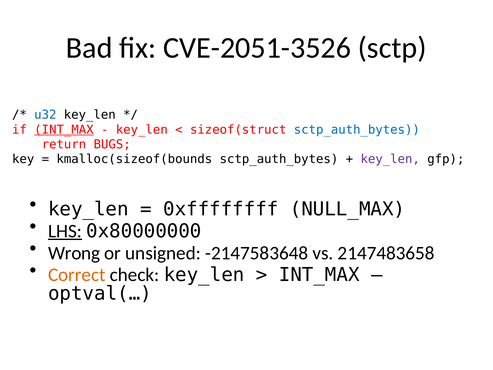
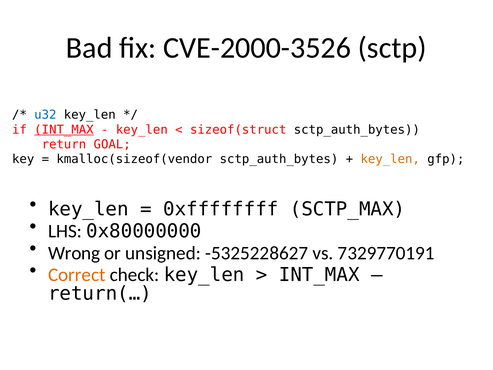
CVE-2051-3526: CVE-2051-3526 -> CVE-2000-3526
sctp_auth_bytes at (357, 130) colour: blue -> black
BUGS: BUGS -> GOAL
kmalloc(sizeof(bounds: kmalloc(sizeof(bounds -> kmalloc(sizeof(vendor
key_len at (390, 159) colour: purple -> orange
NULL_MAX: NULL_MAX -> SCTP_MAX
LHS underline: present -> none
-2147583648: -2147583648 -> -5325228627
2147483658: 2147483658 -> 7329770191
optval(…: optval(… -> return(…
